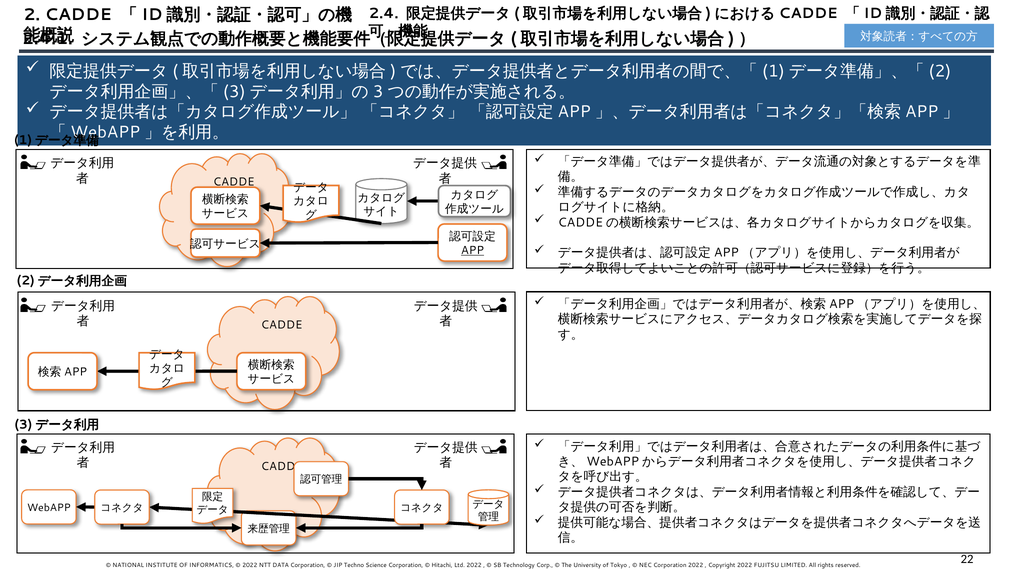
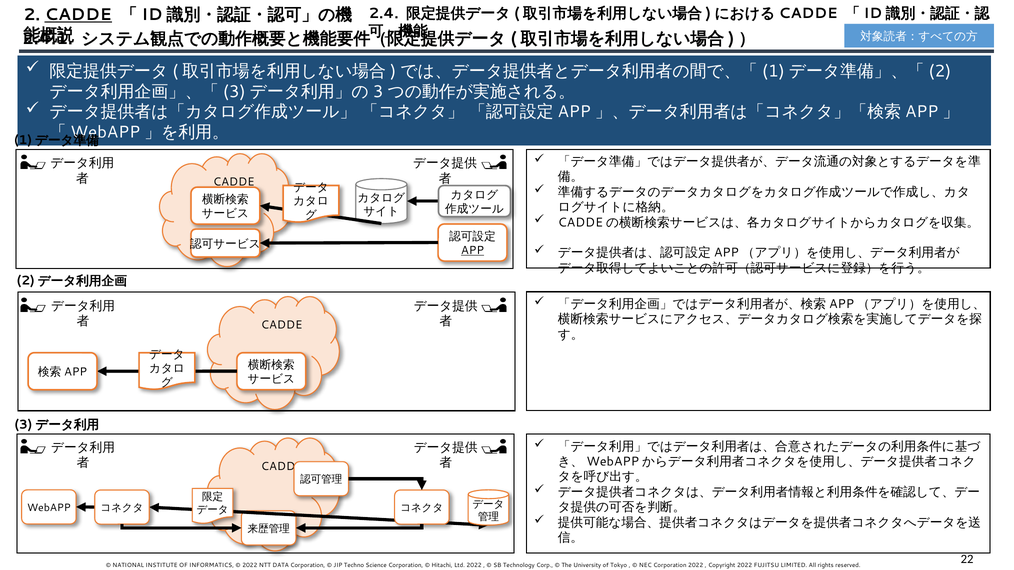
CADDE at (78, 15) underline: none -> present
